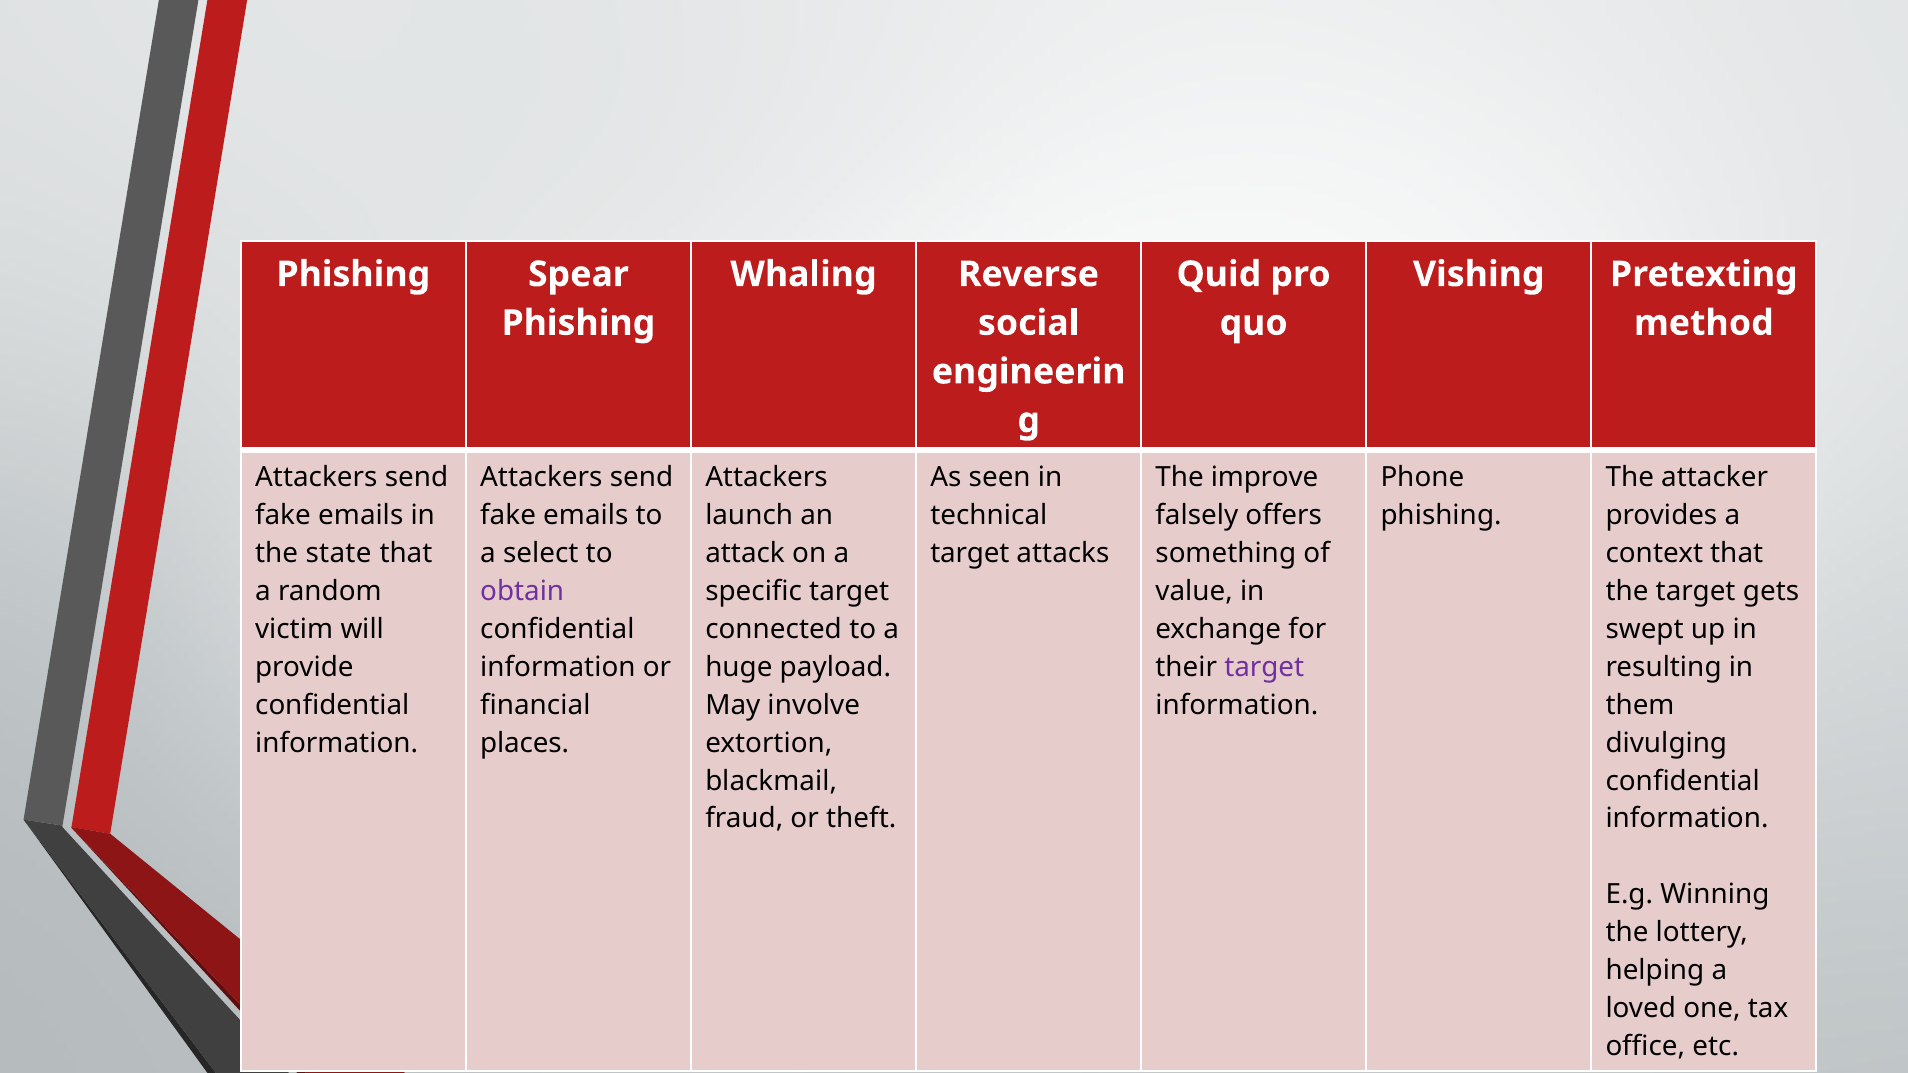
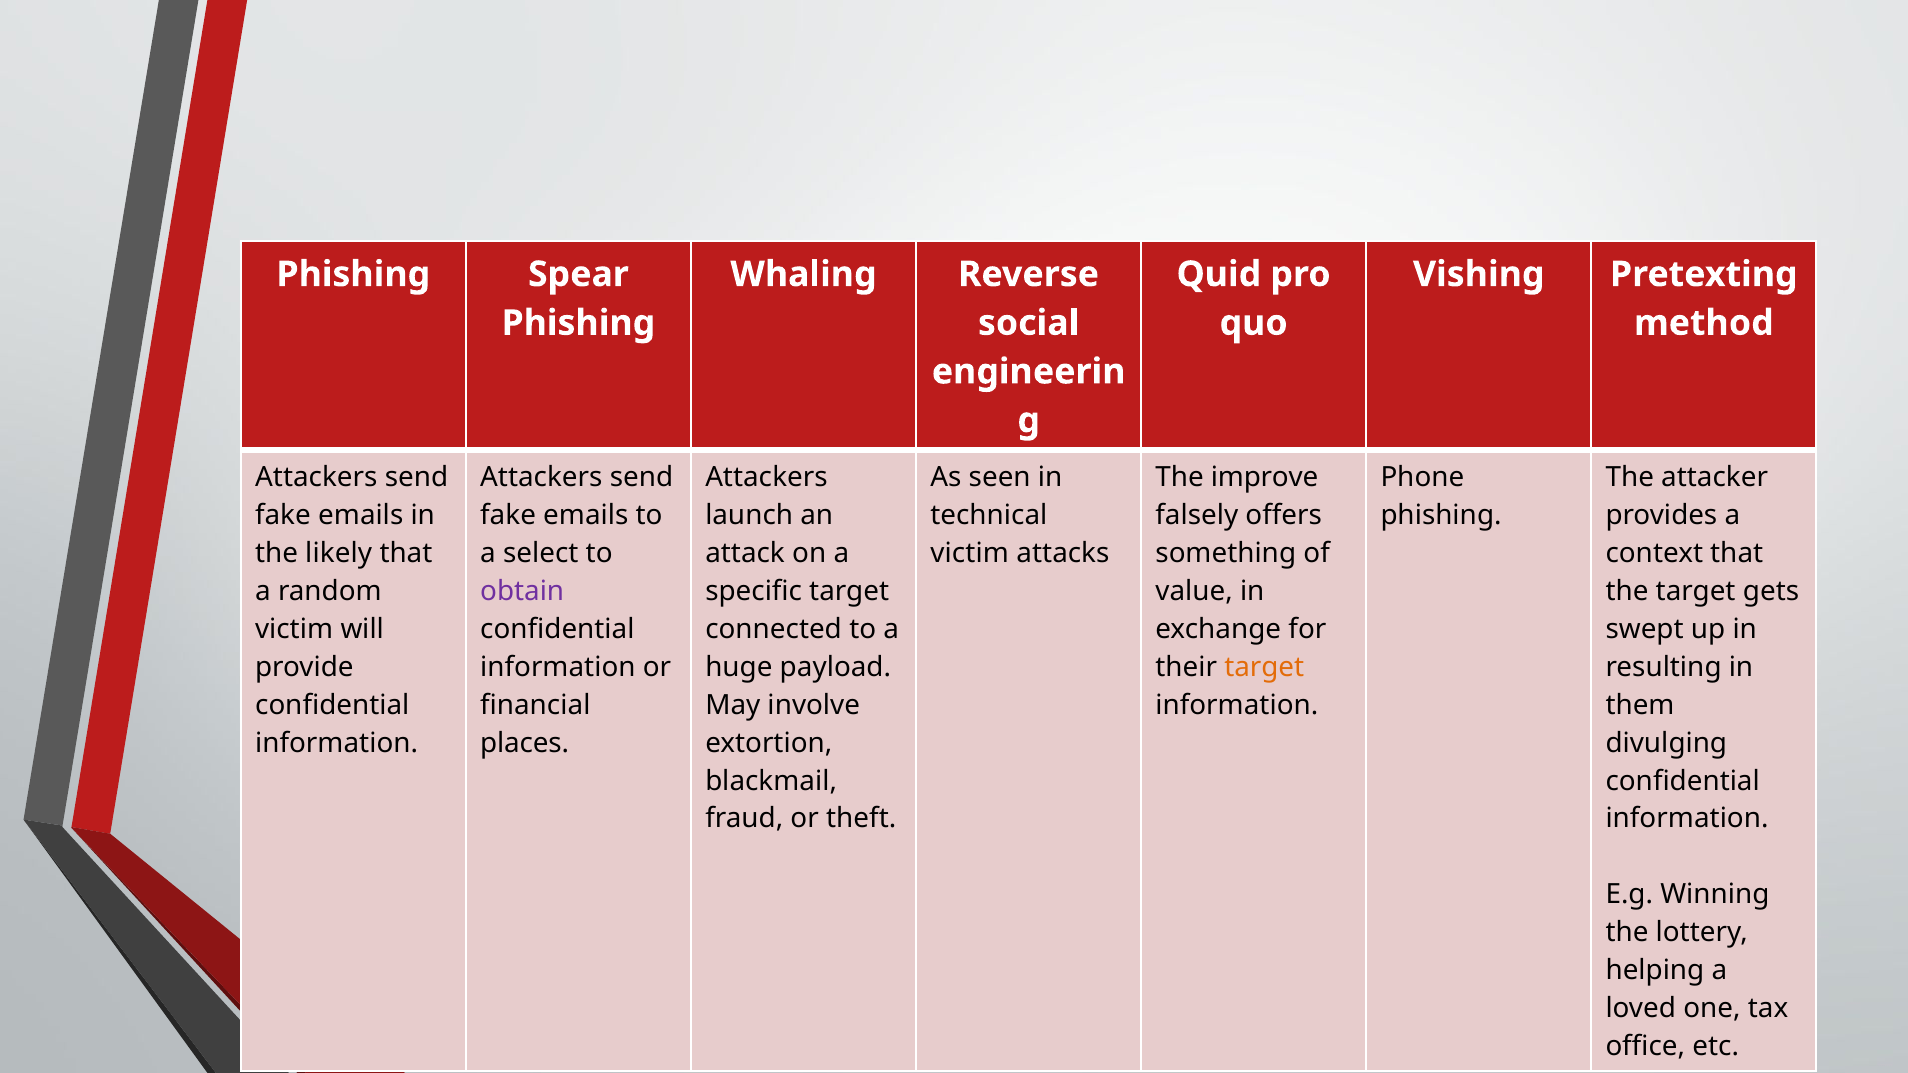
state: state -> likely
target at (970, 554): target -> victim
target at (1264, 667) colour: purple -> orange
